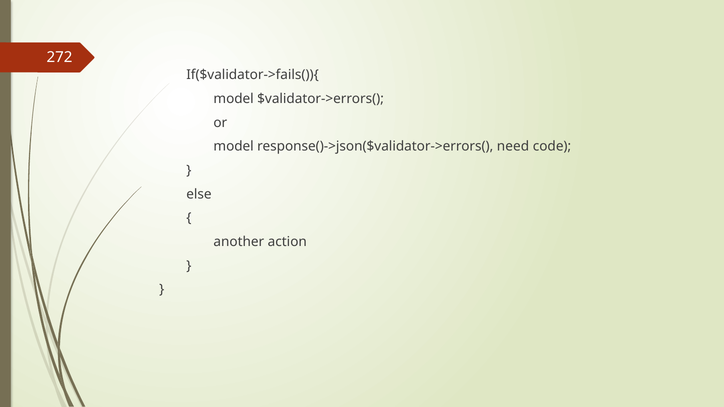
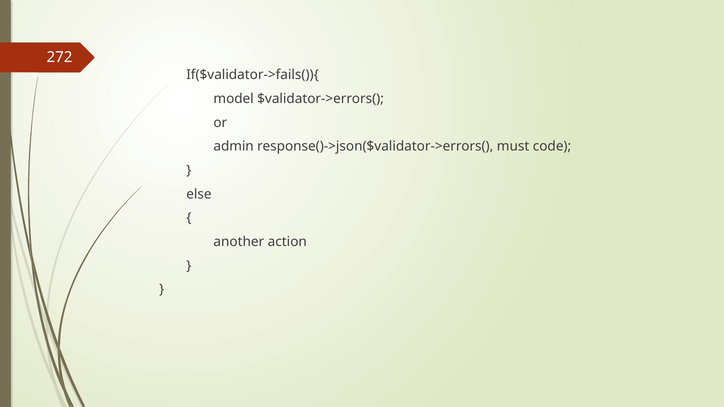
model at (234, 147): model -> admin
need: need -> must
